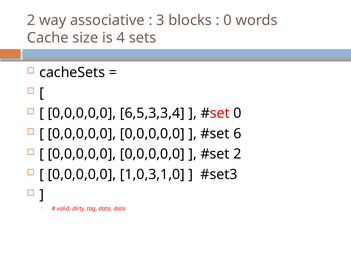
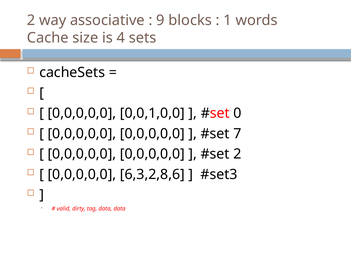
3: 3 -> 9
0 at (228, 20): 0 -> 1
6,5,3,3,4: 6,5,3,3,4 -> 0,0,1,0,0
6: 6 -> 7
1,0,3,1,0: 1,0,3,1,0 -> 6,3,2,8,6
